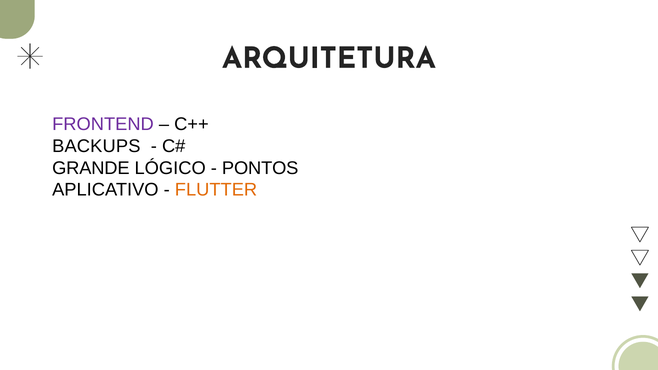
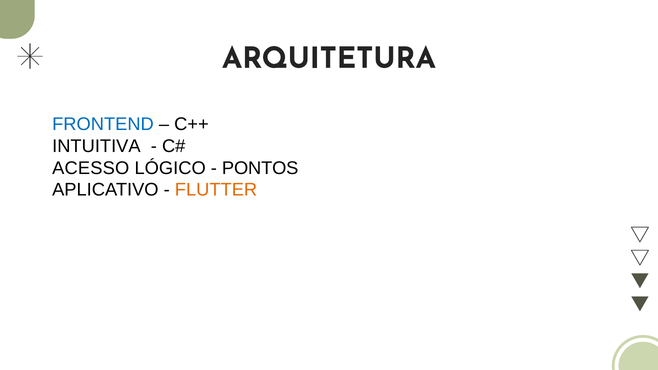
FRONTEND colour: purple -> blue
BACKUPS: BACKUPS -> INTUITIVA
GRANDE: GRANDE -> ACESSO
